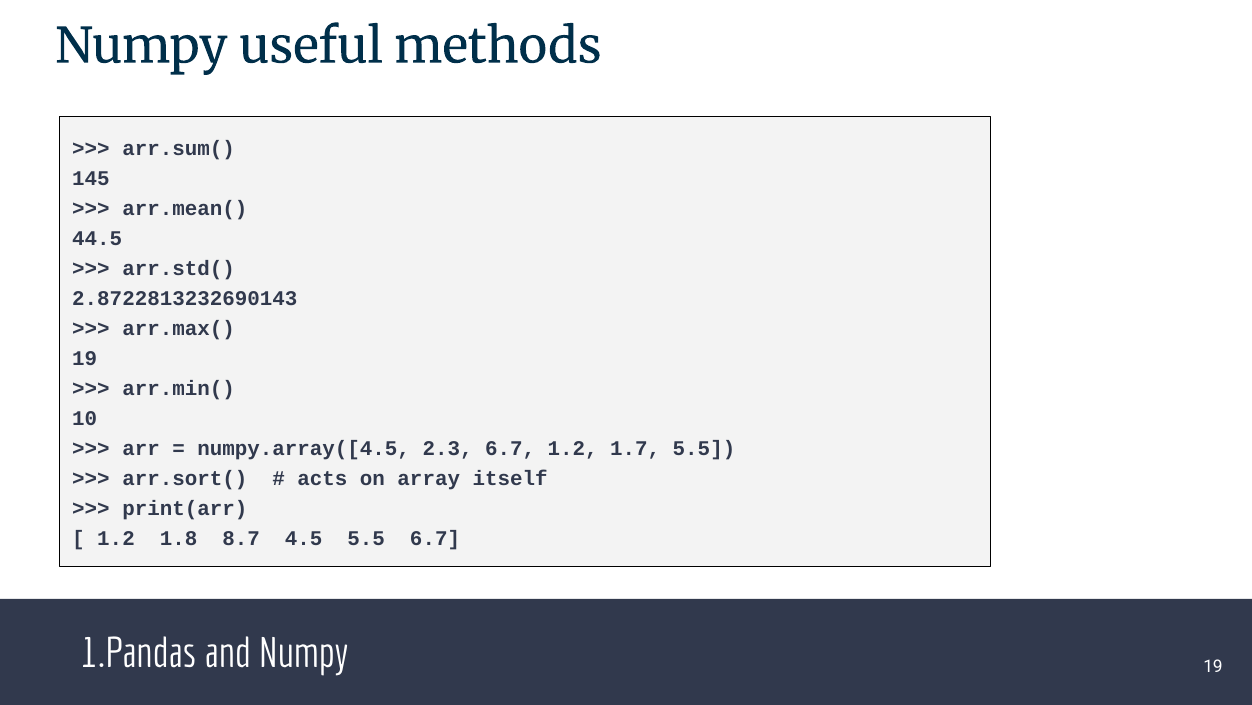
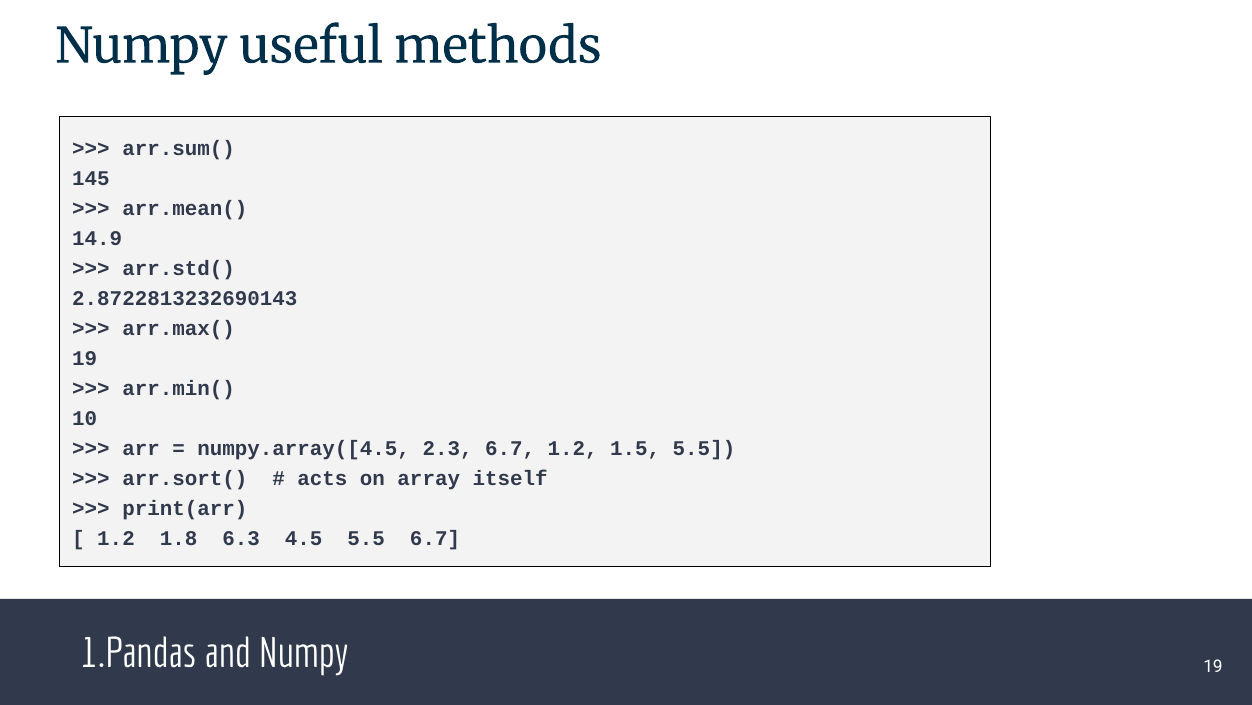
44.5: 44.5 -> 14.9
1.7: 1.7 -> 1.5
8.7: 8.7 -> 6.3
